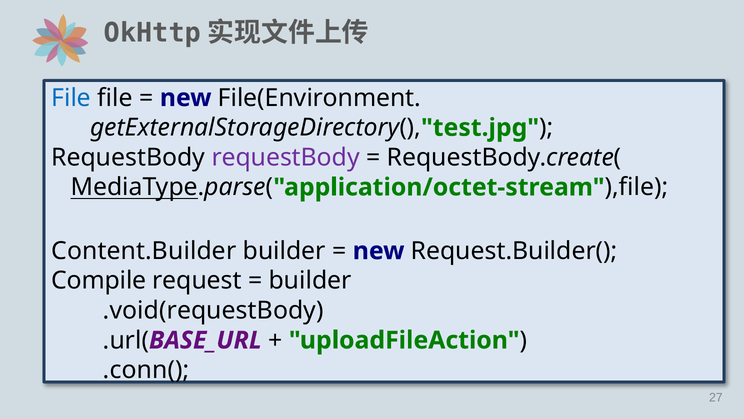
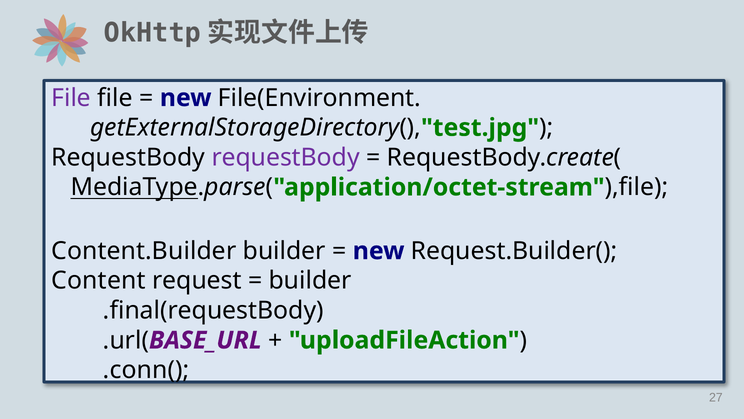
File at (71, 98) colour: blue -> purple
Compile: Compile -> Content
.void(requestBody: .void(requestBody -> .final(requestBody
